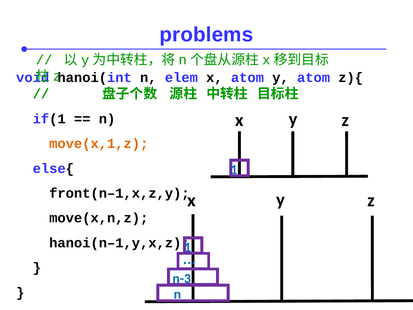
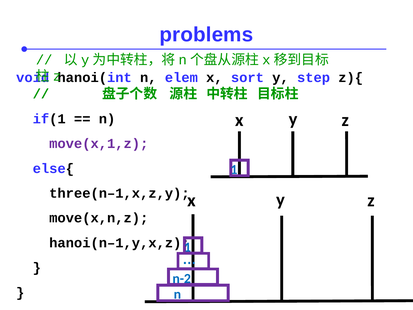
x atom: atom -> sort
y atom: atom -> step
move(x,1,z colour: orange -> purple
front(n–1,x,z,y: front(n–1,x,z,y -> three(n–1,x,z,y
n-3: n-3 -> n-2
